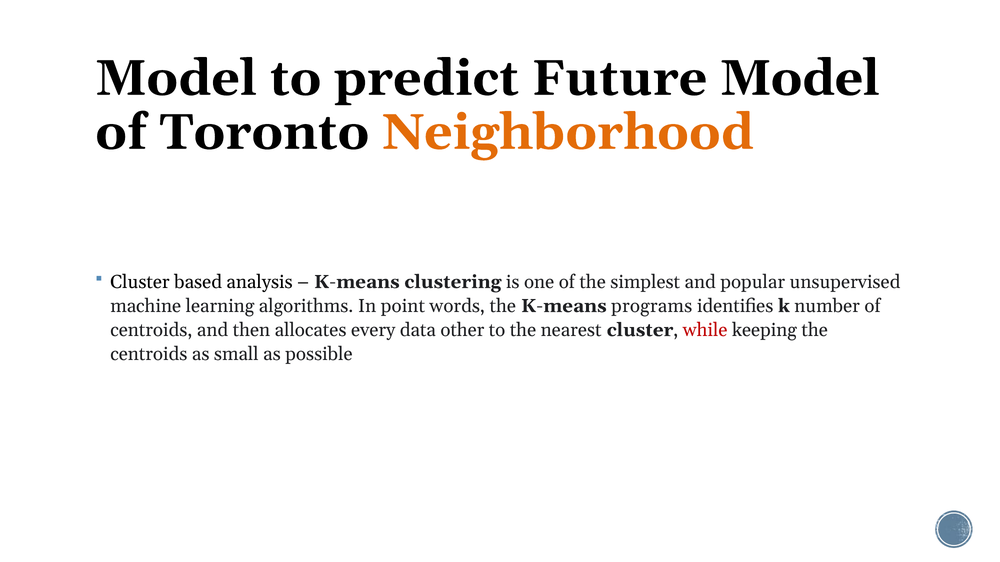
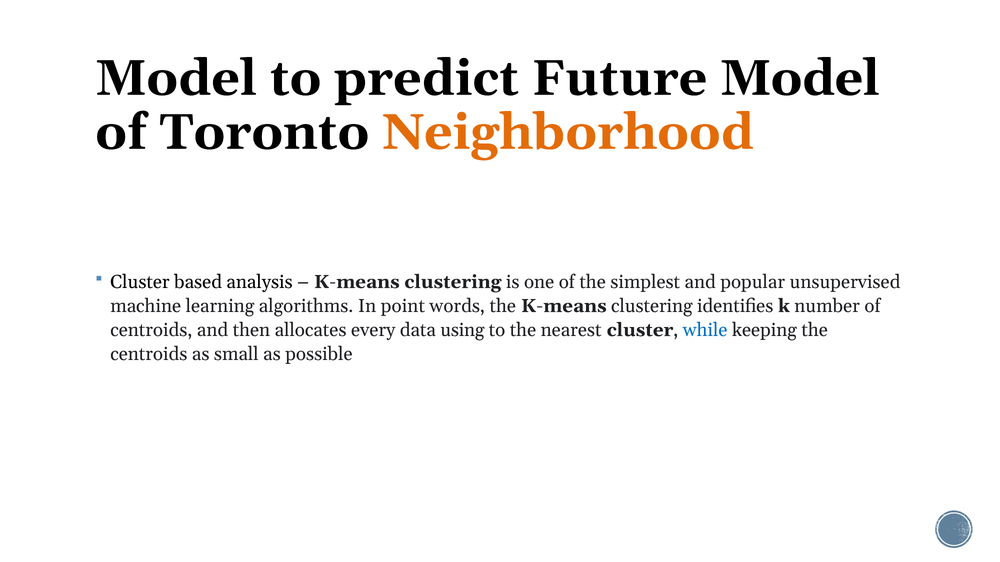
the K-means programs: programs -> clustering
other: other -> using
while colour: red -> blue
